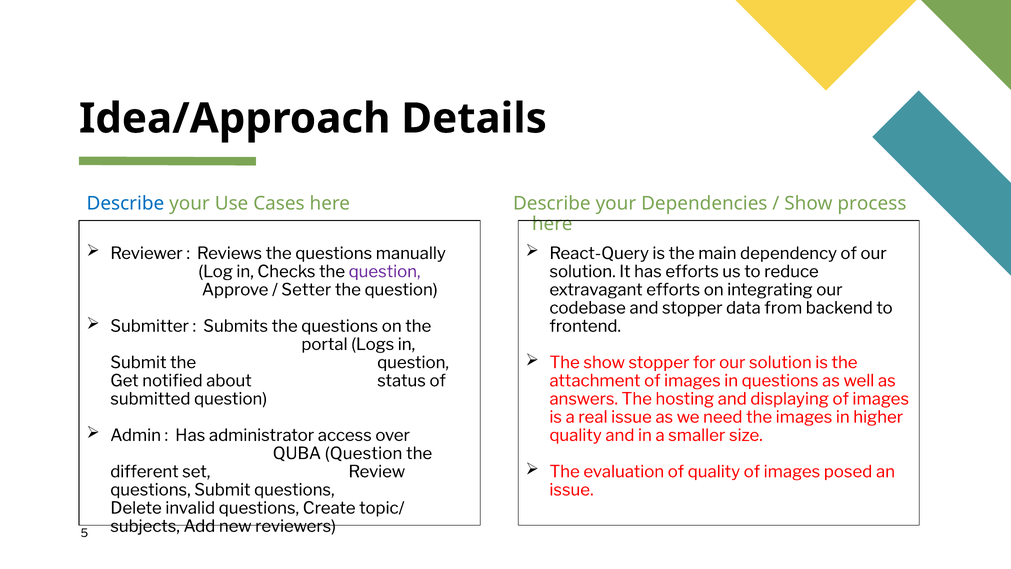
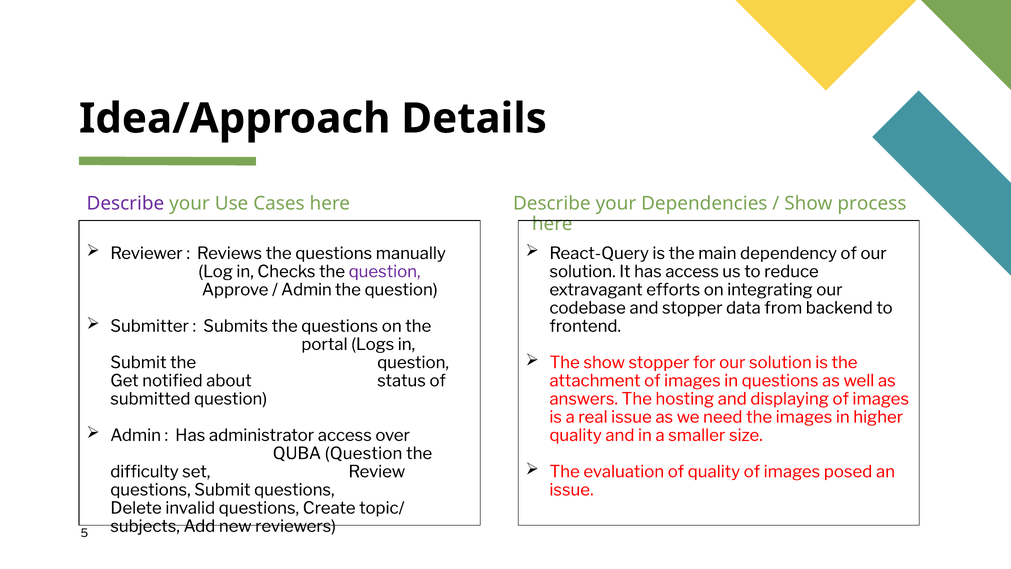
Describe at (125, 203) colour: blue -> purple
has efforts: efforts -> access
Setter at (306, 290): Setter -> Admin
different: different -> difficulty
